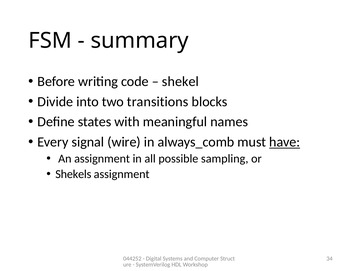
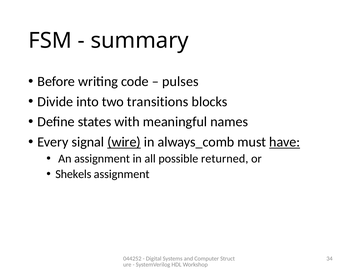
shekel: shekel -> pulses
wire underline: none -> present
sampling: sampling -> returned
